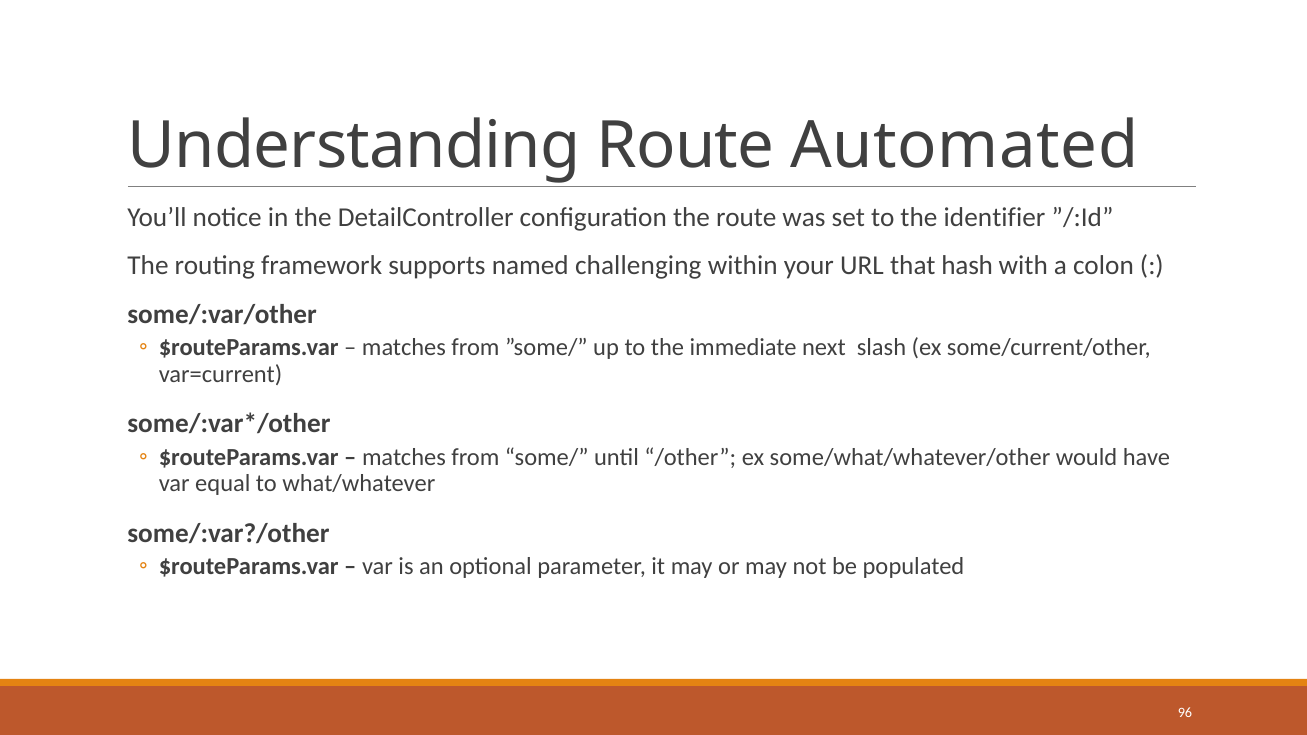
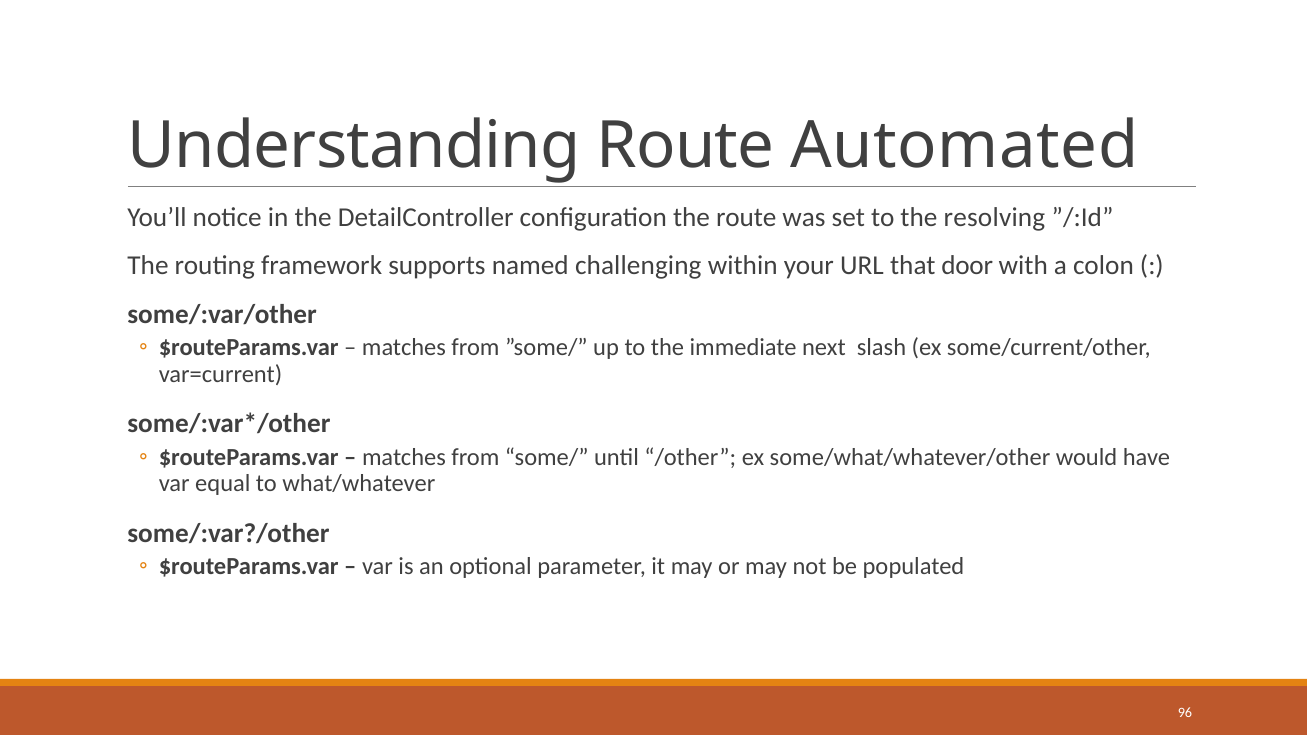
identifier: identifier -> resolving
hash: hash -> door
